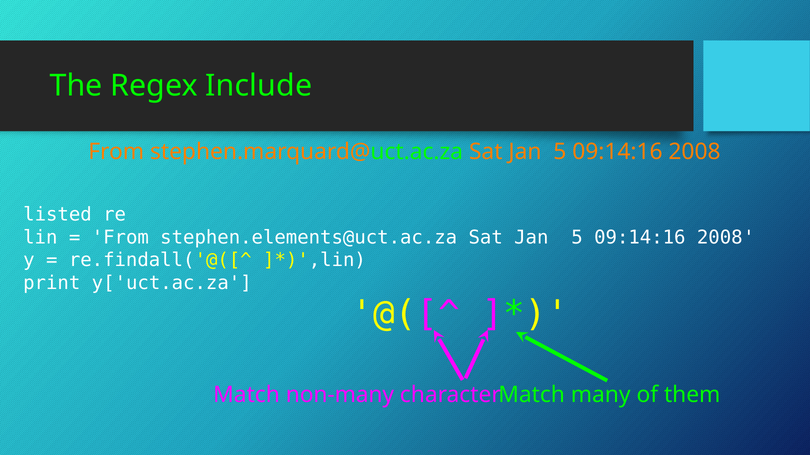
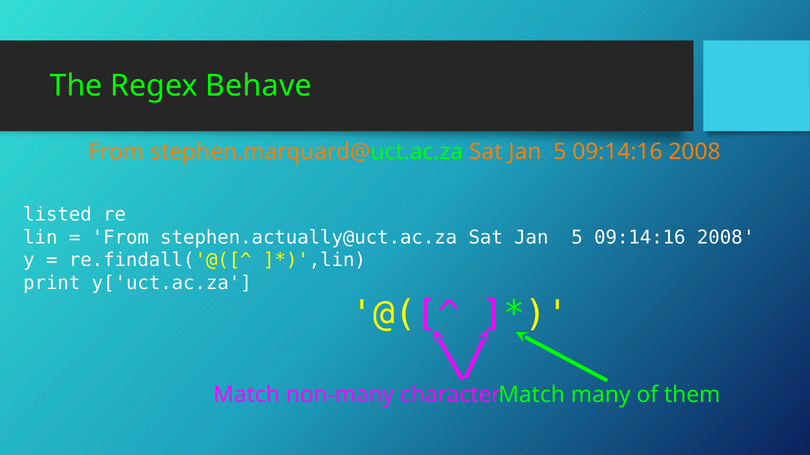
Include: Include -> Behave
stephen.elements@uct.ac.za: stephen.elements@uct.ac.za -> stephen.actually@uct.ac.za
